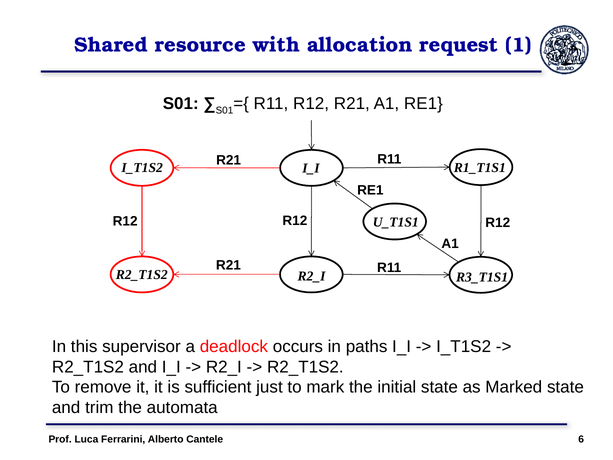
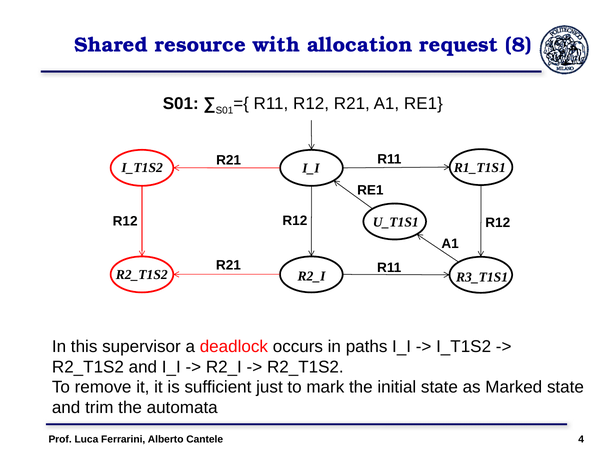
1: 1 -> 8
6: 6 -> 4
